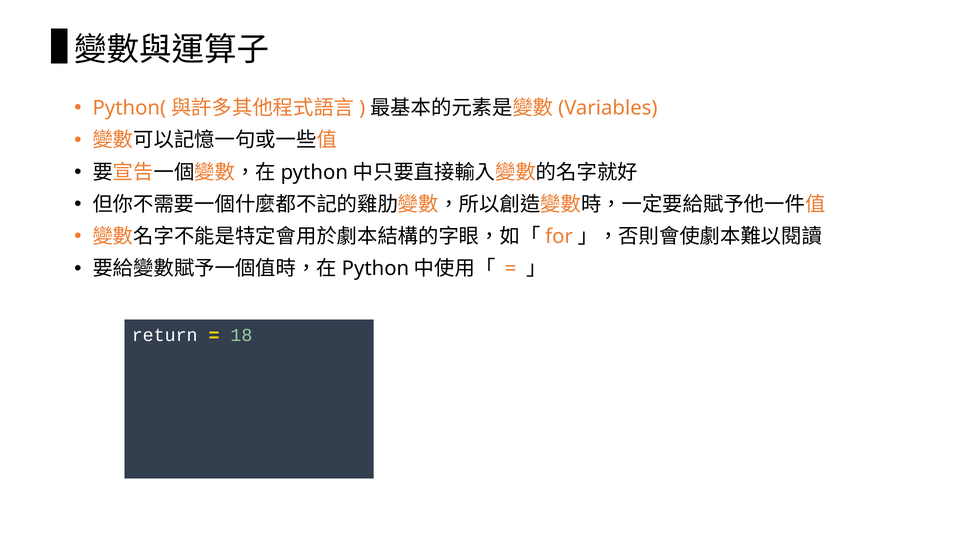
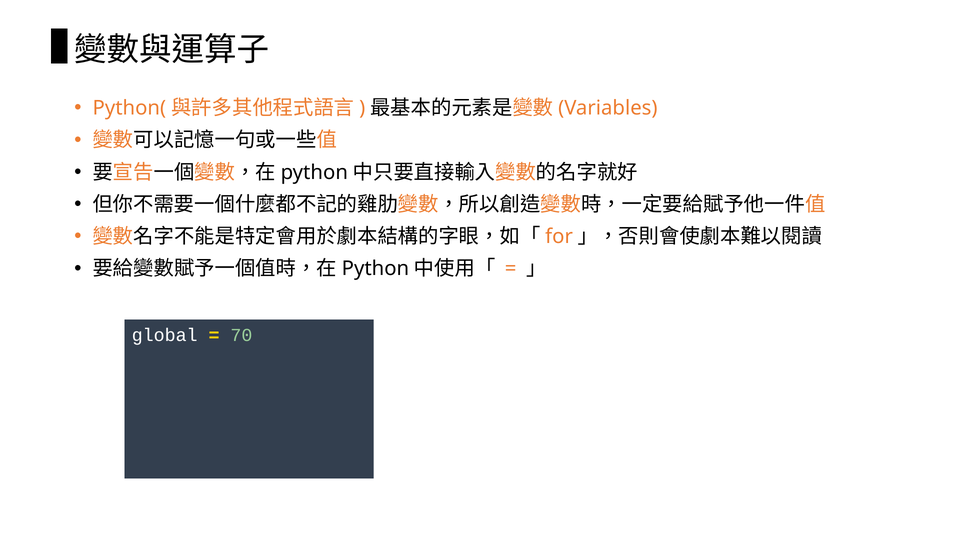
return: return -> global
18: 18 -> 70
